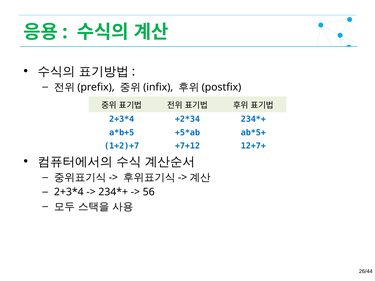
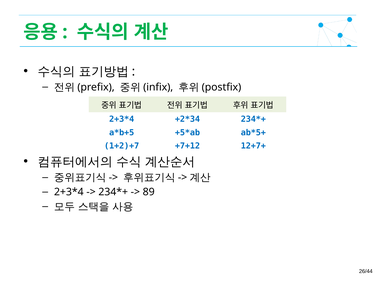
56: 56 -> 89
